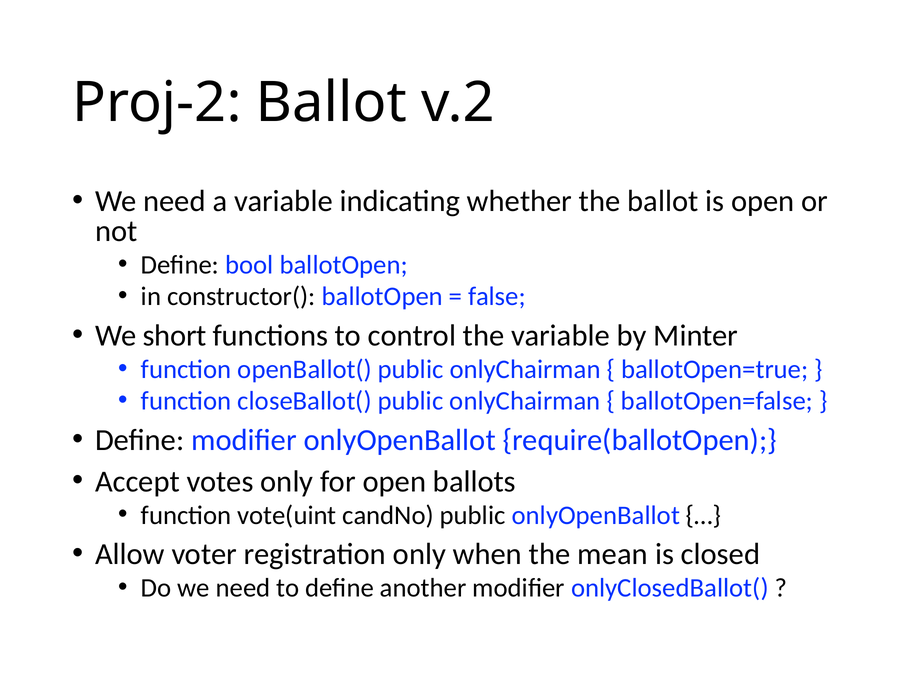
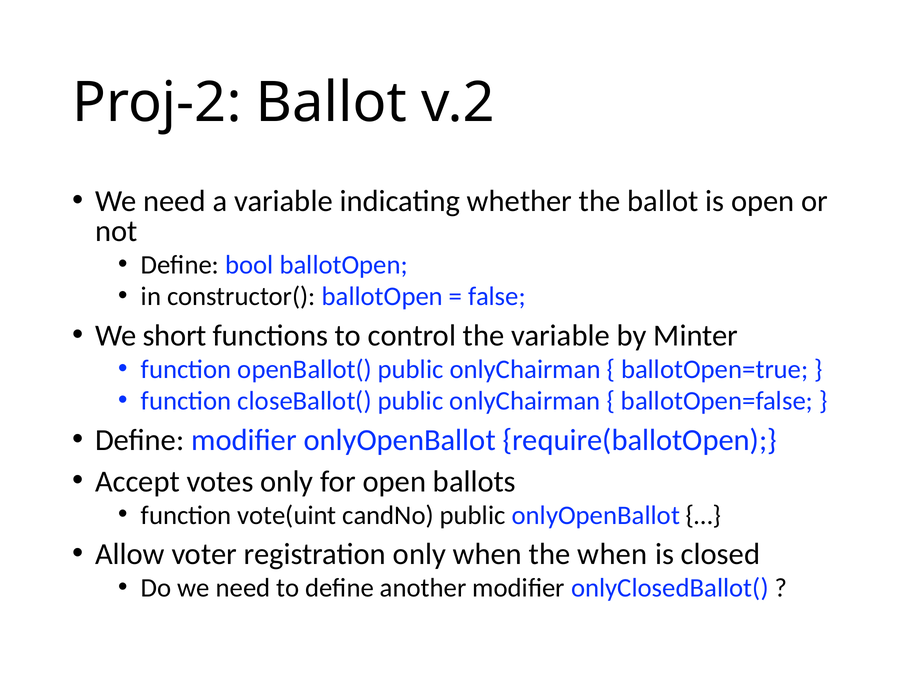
the mean: mean -> when
